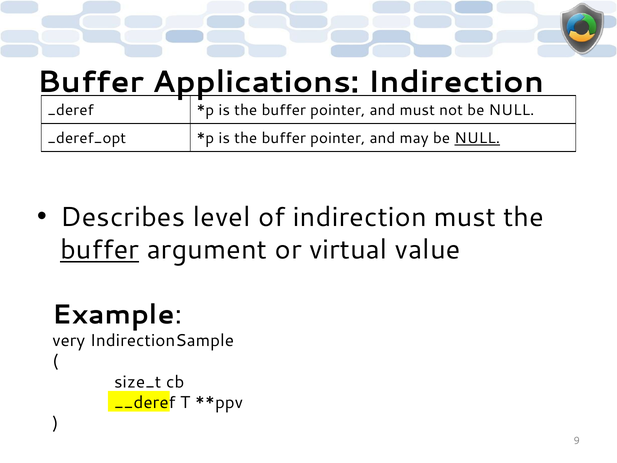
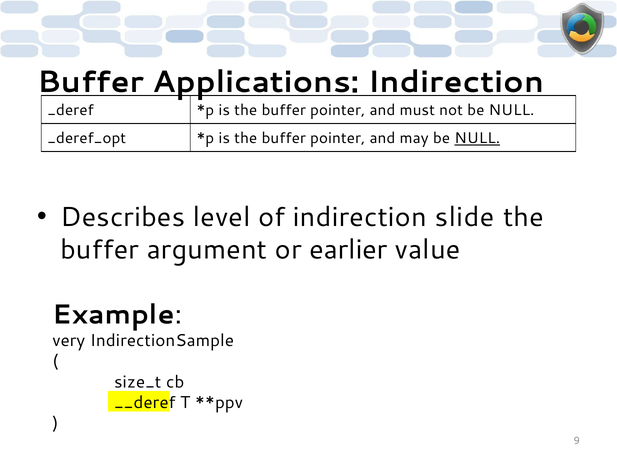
indirection must: must -> slide
buffer at (100, 250) underline: present -> none
virtual: virtual -> earlier
